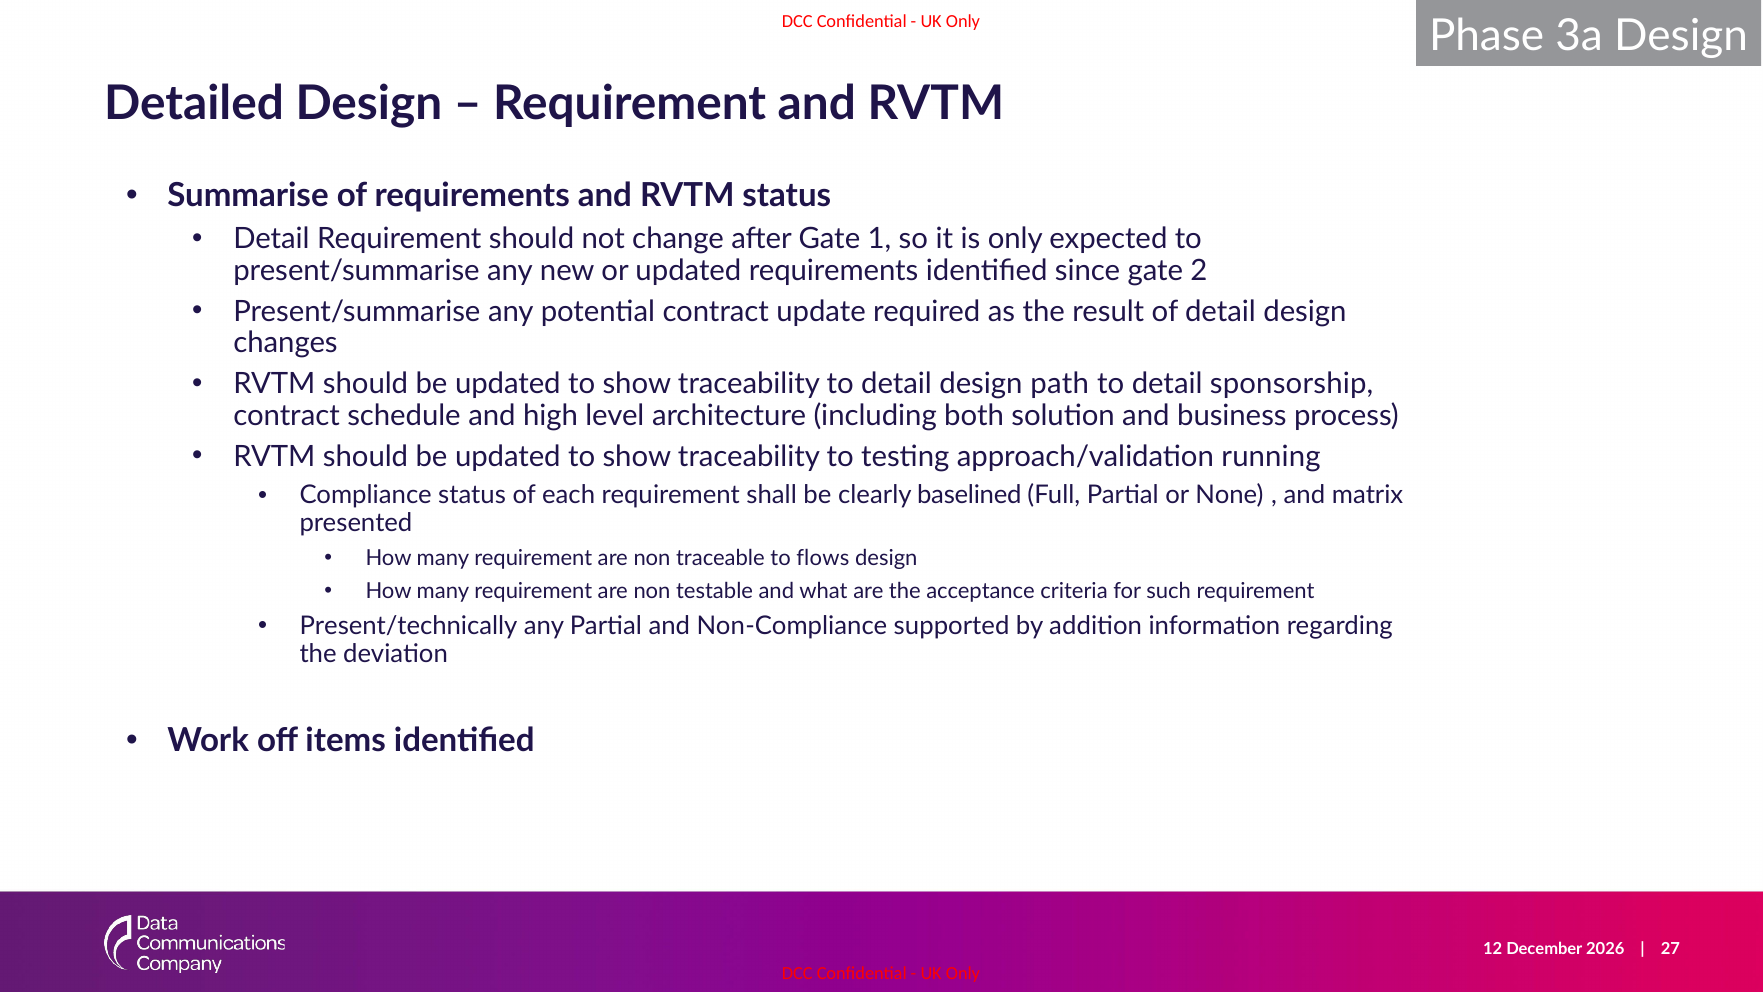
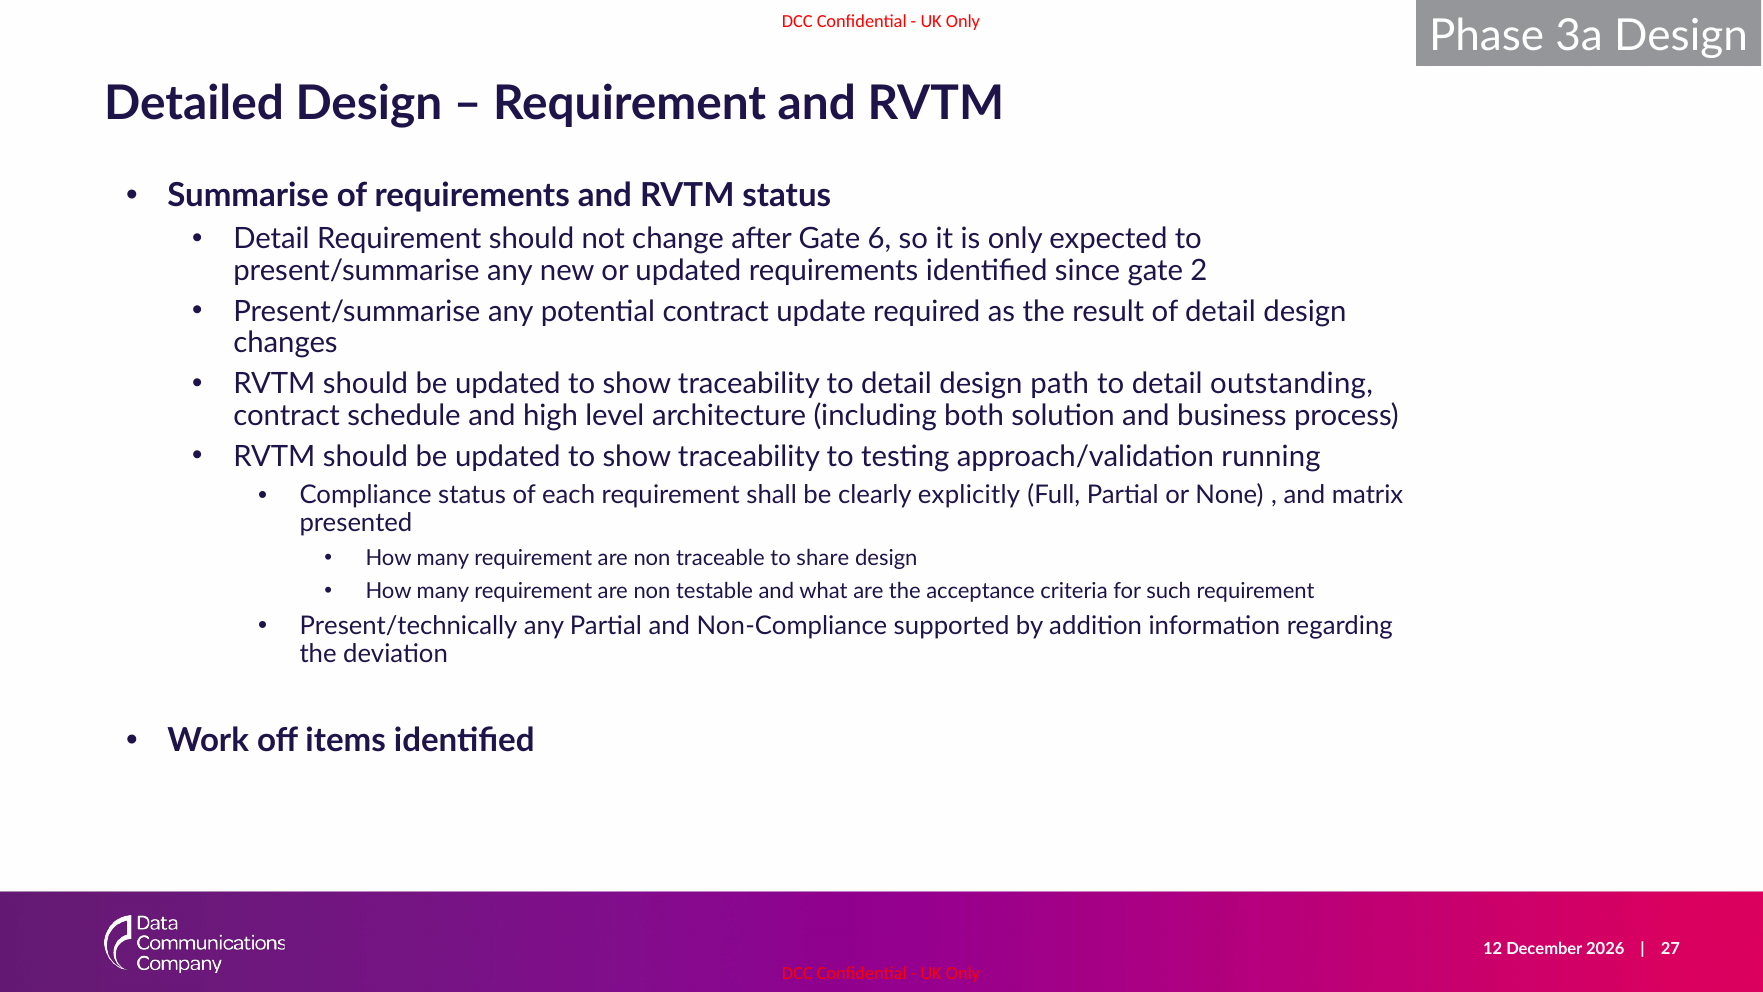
1: 1 -> 6
sponsorship: sponsorship -> outstanding
baselined: baselined -> explicitly
flows: flows -> share
